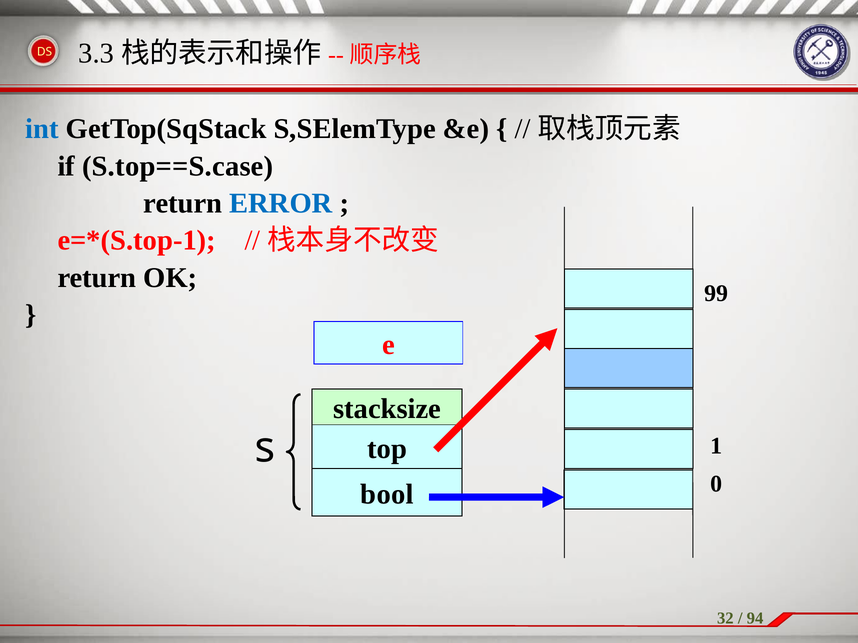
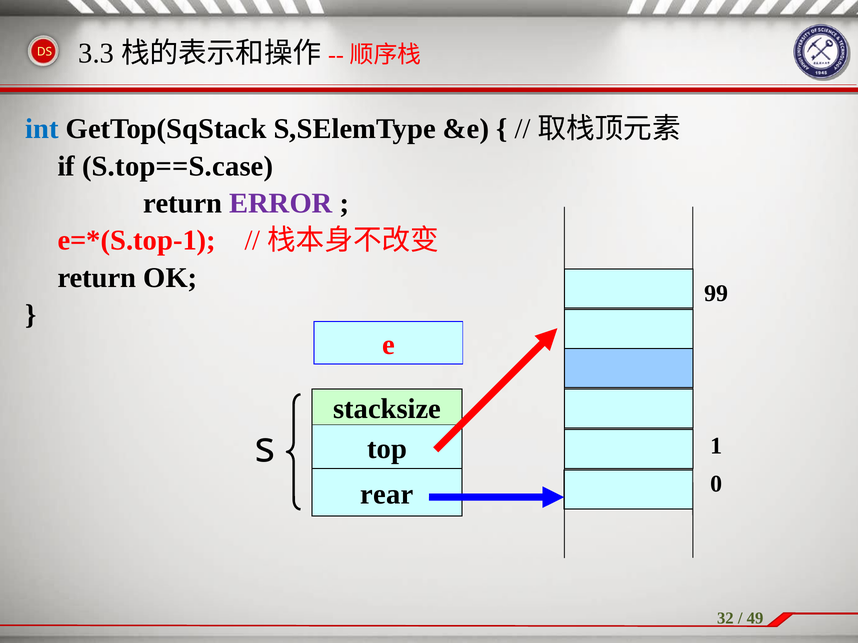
ERROR colour: blue -> purple
bool: bool -> rear
94: 94 -> 49
